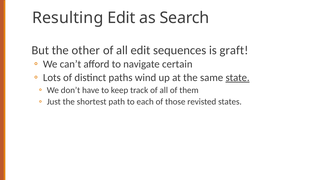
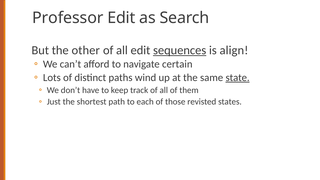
Resulting: Resulting -> Professor
sequences underline: none -> present
graft: graft -> align
